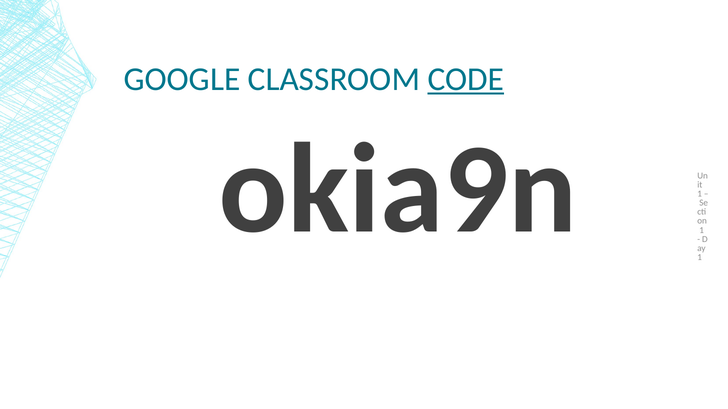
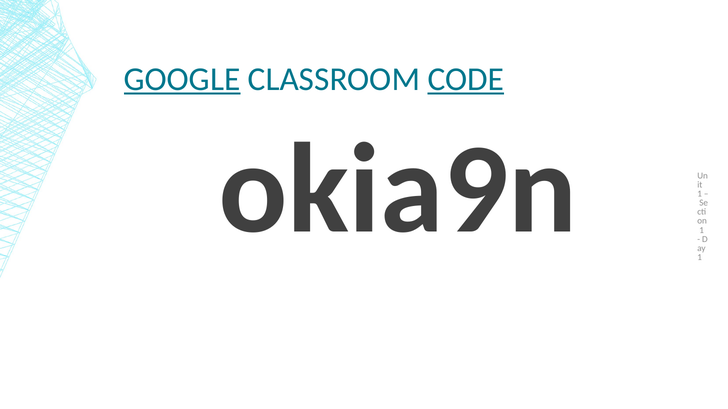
GOOGLE underline: none -> present
